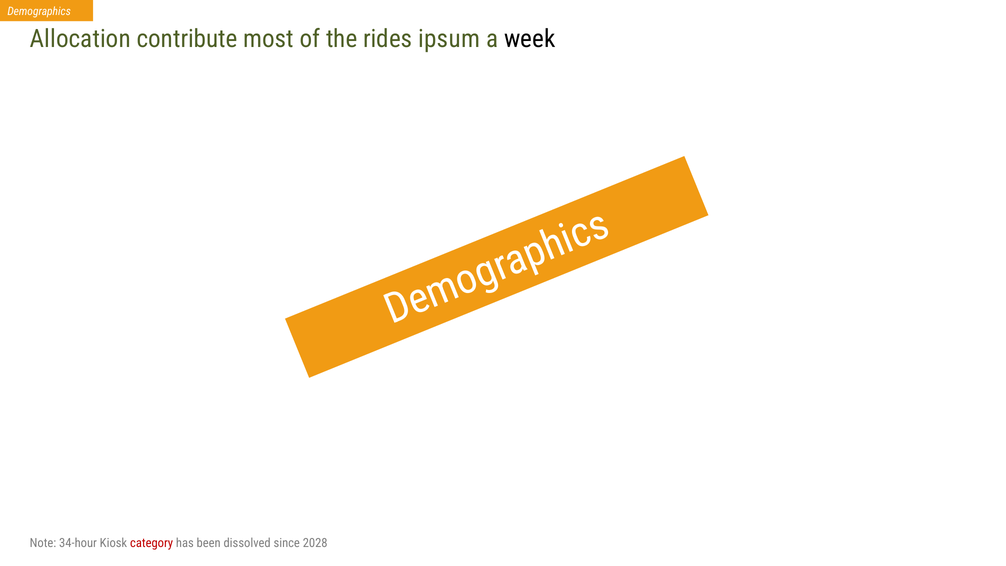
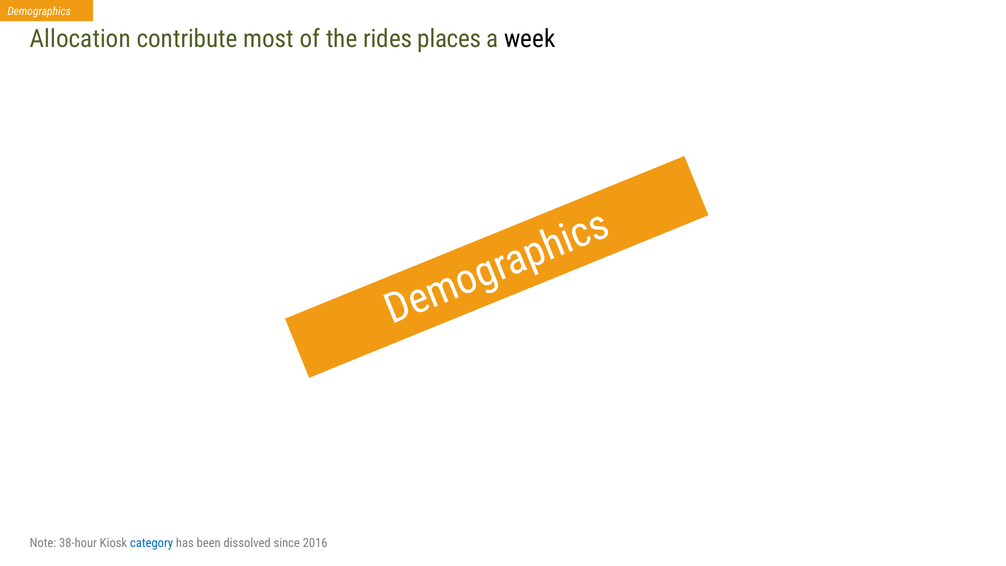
ipsum: ipsum -> places
34-hour: 34-hour -> 38-hour
category colour: red -> blue
2028: 2028 -> 2016
